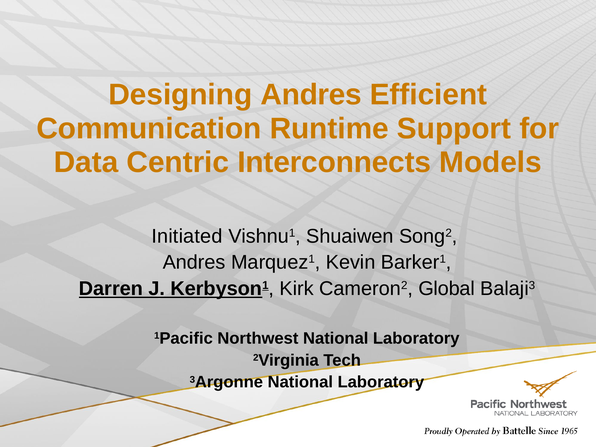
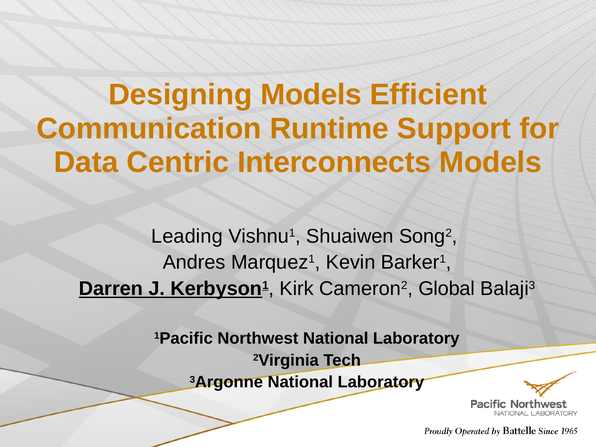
Designing Andres: Andres -> Models
Initiated: Initiated -> Leading
